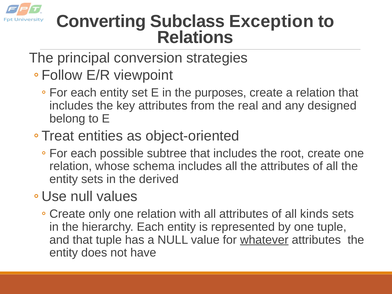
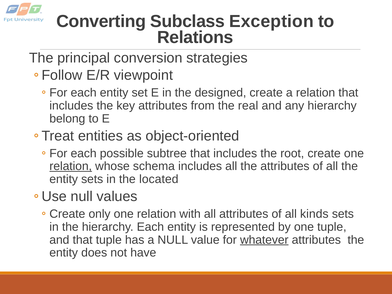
purposes: purposes -> designed
any designed: designed -> hierarchy
relation at (71, 166) underline: none -> present
derived: derived -> located
